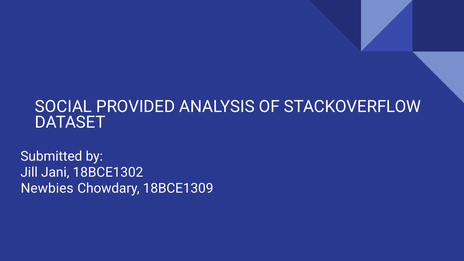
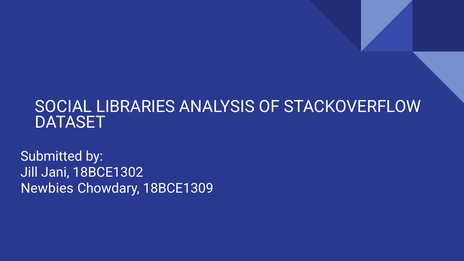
PROVIDED: PROVIDED -> LIBRARIES
